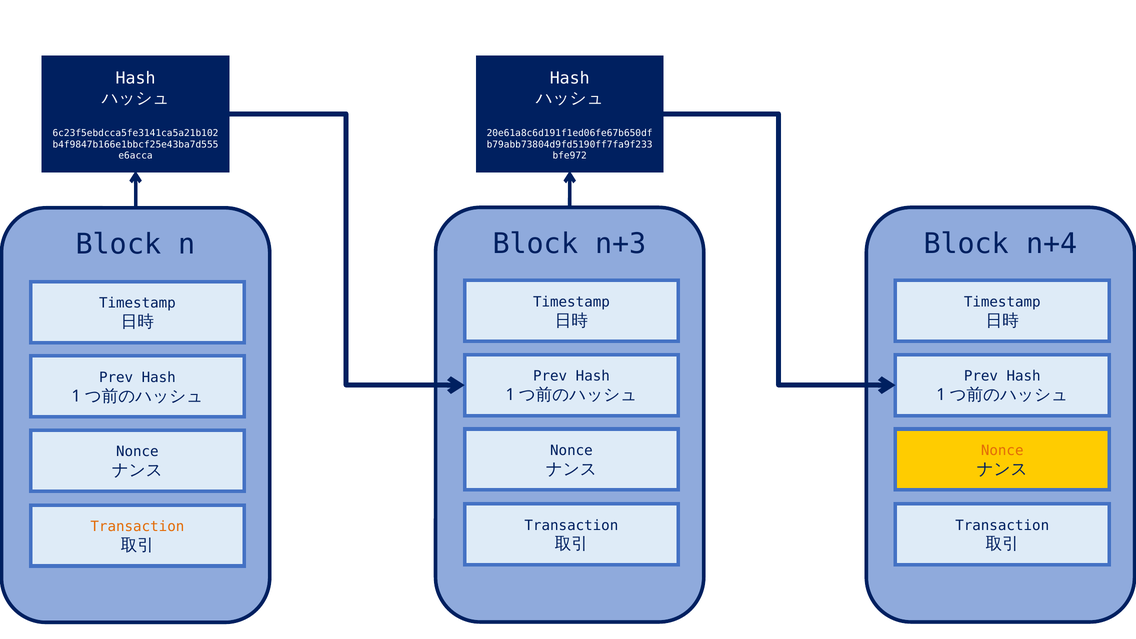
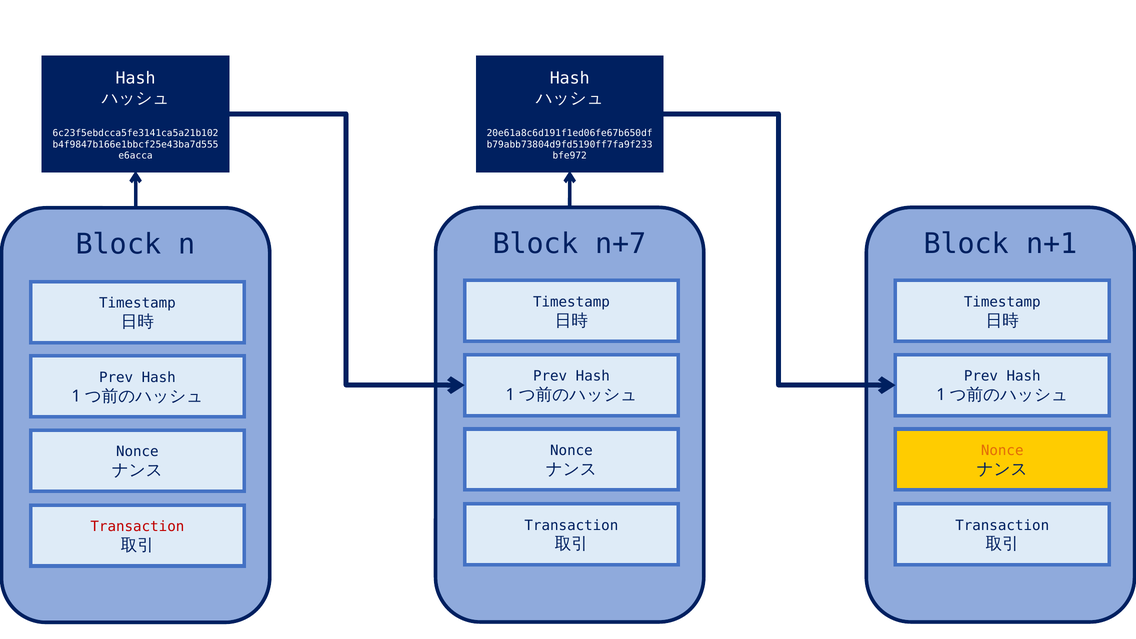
n+3: n+3 -> n+7
n+4: n+4 -> n+1
Transaction at (137, 527) colour: orange -> red
